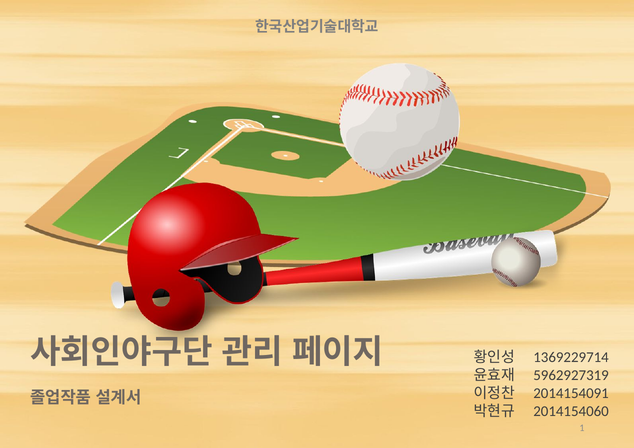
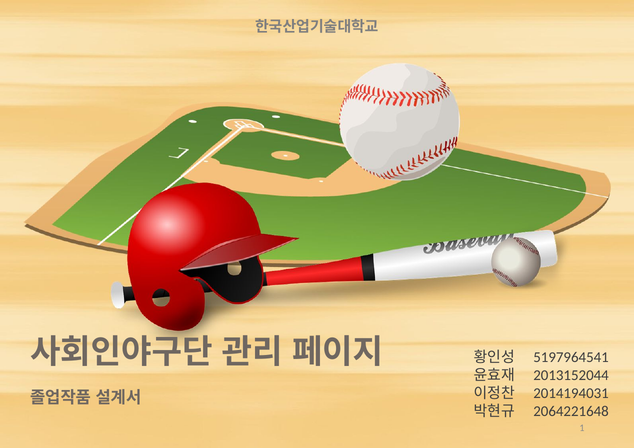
1369229714: 1369229714 -> 5197964541
5962927319: 5962927319 -> 2013152044
2014154091: 2014154091 -> 2014194031
2014154060: 2014154060 -> 2064221648
